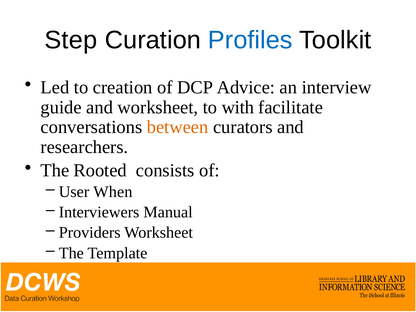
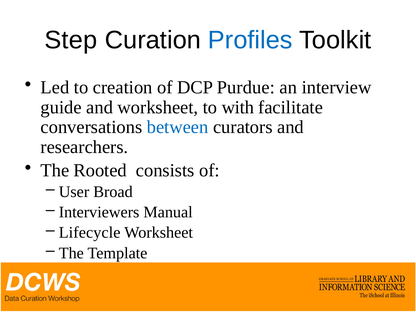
Advice: Advice -> Purdue
between colour: orange -> blue
When: When -> Broad
Providers: Providers -> Lifecycle
